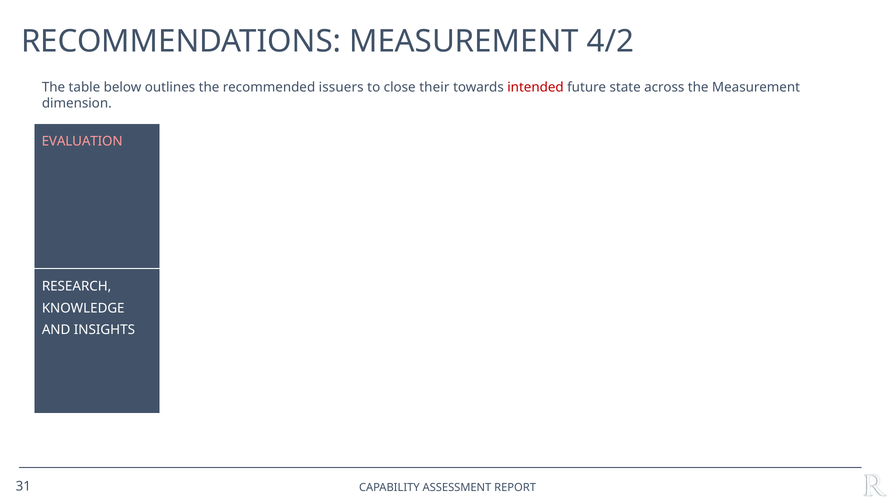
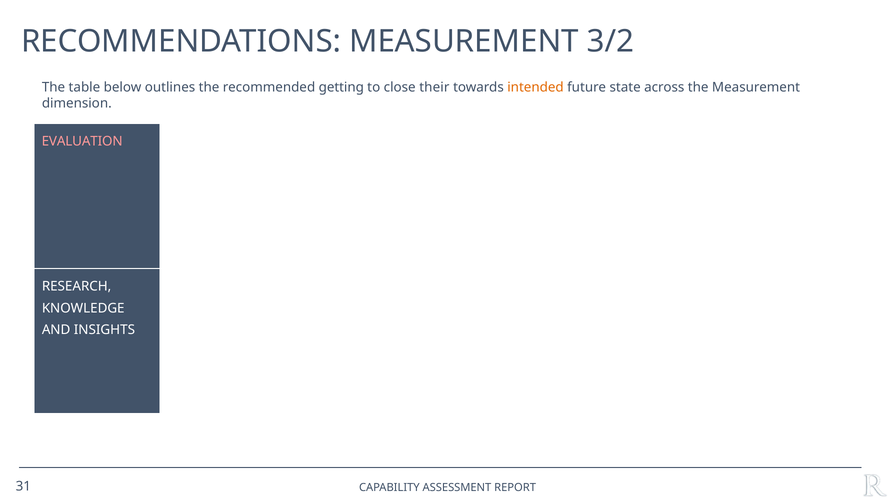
4/2: 4/2 -> 3/2
issuers: issuers -> getting
intended colour: red -> orange
